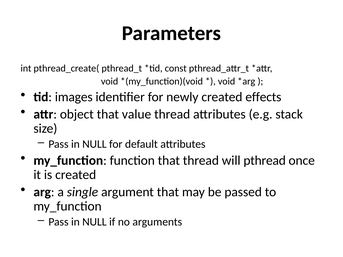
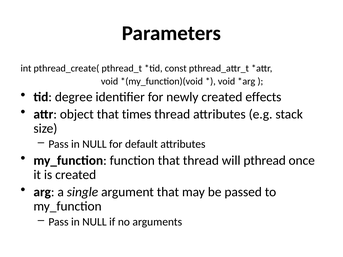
images: images -> degree
value: value -> times
